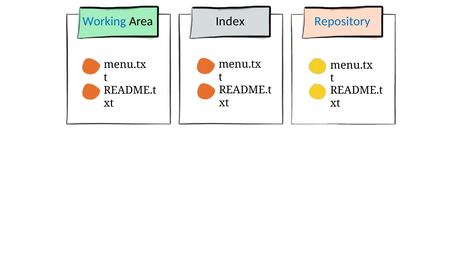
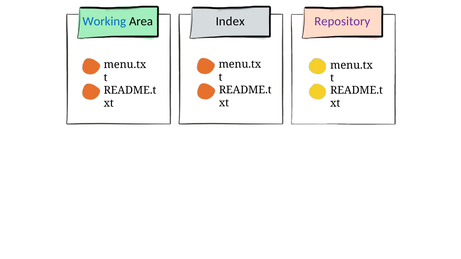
Repository colour: blue -> purple
